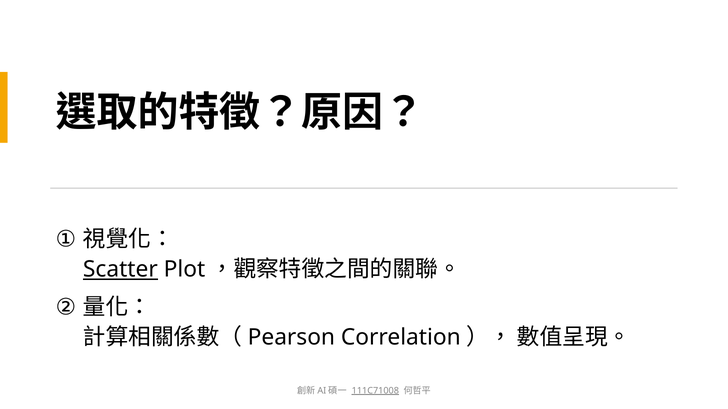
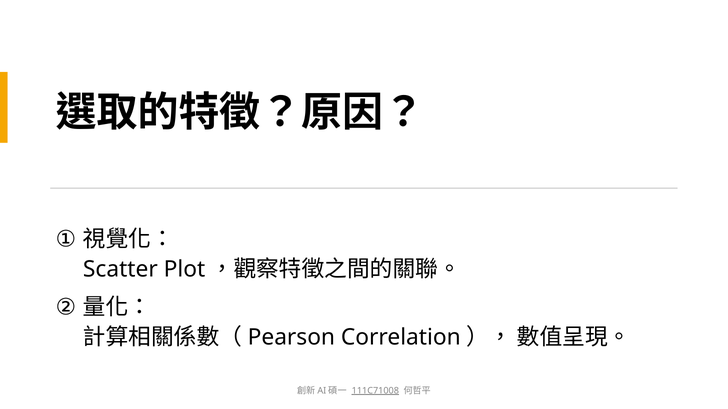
Scatter underline: present -> none
